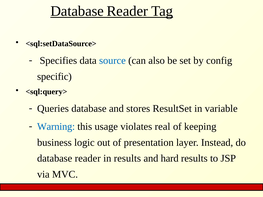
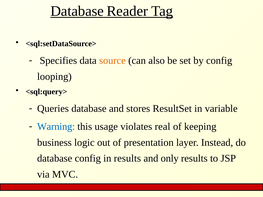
source colour: blue -> orange
specific: specific -> looping
reader at (88, 159): reader -> config
hard: hard -> only
